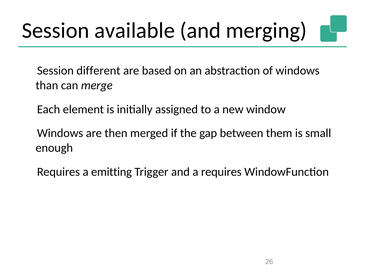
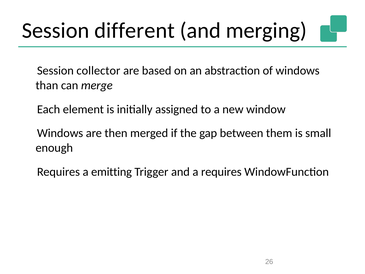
available: available -> different
different: different -> collector
